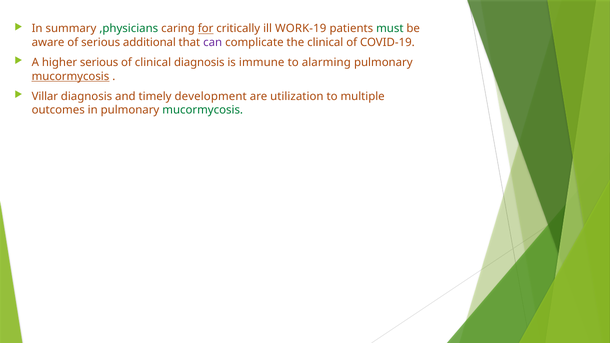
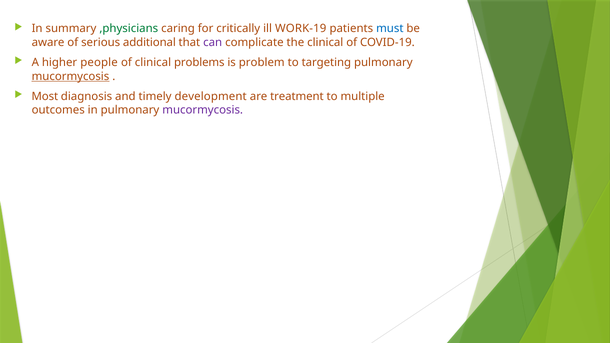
for underline: present -> none
must colour: green -> blue
higher serious: serious -> people
clinical diagnosis: diagnosis -> problems
immune: immune -> problem
alarming: alarming -> targeting
Villar: Villar -> Most
utilization: utilization -> treatment
mucormycosis at (203, 110) colour: green -> purple
